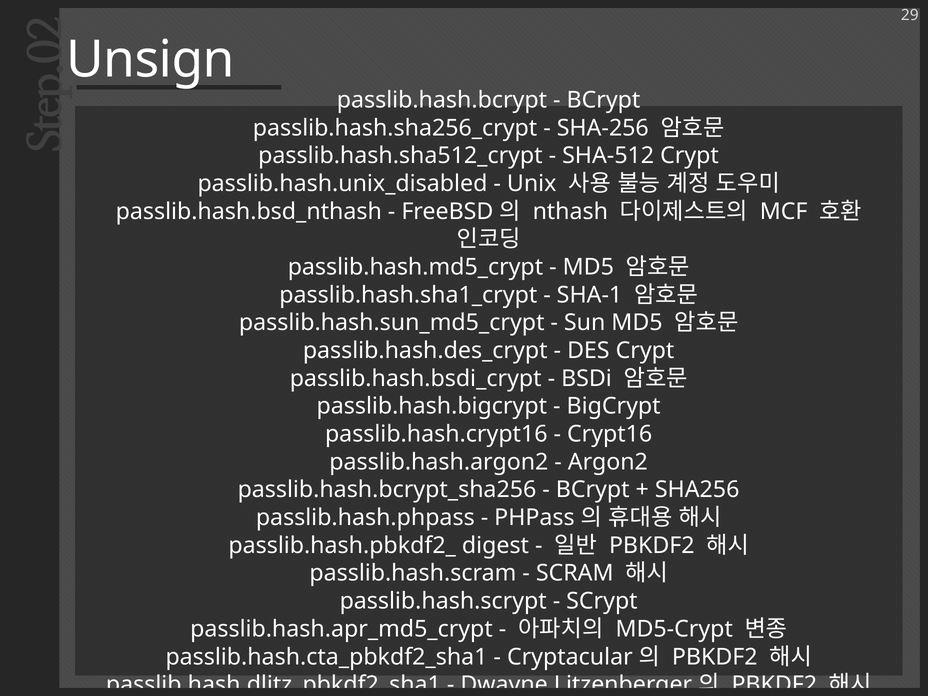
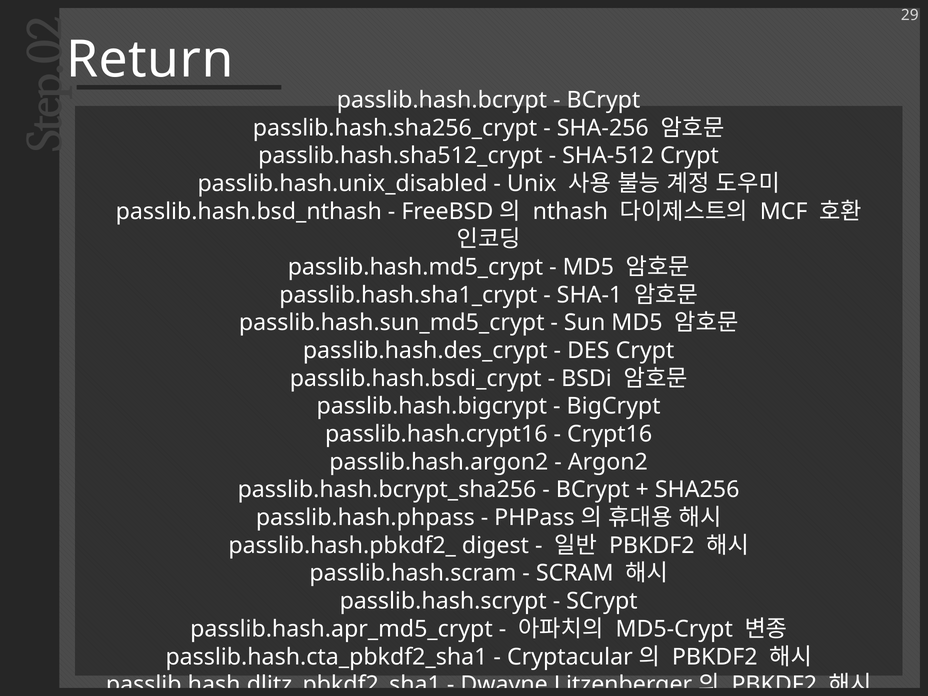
Unsign: Unsign -> Return
